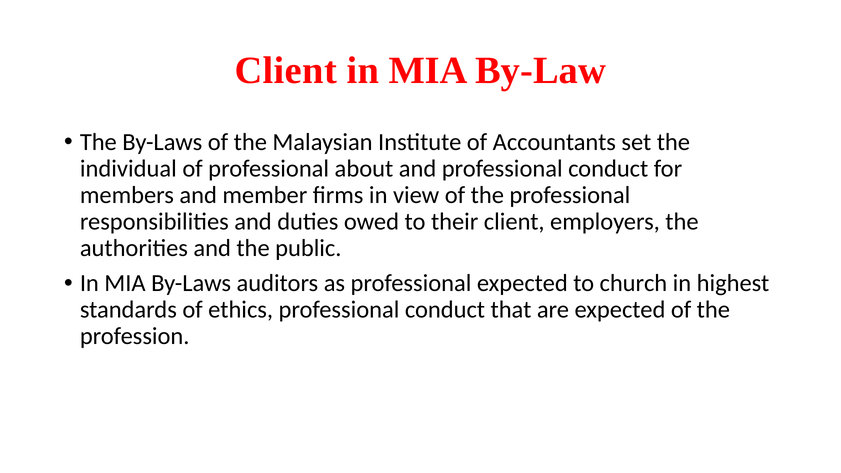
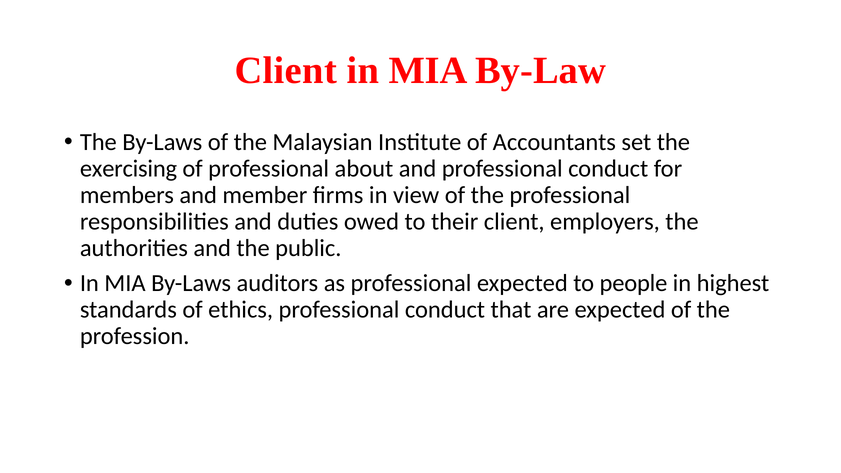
individual: individual -> exercising
church: church -> people
